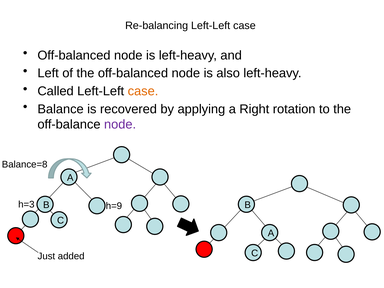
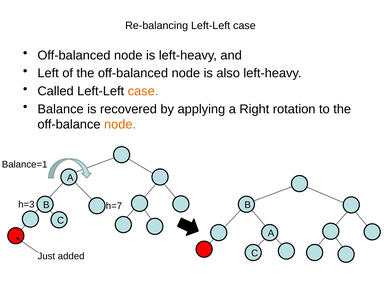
node at (120, 124) colour: purple -> orange
Balance=8: Balance=8 -> Balance=1
h=9: h=9 -> h=7
